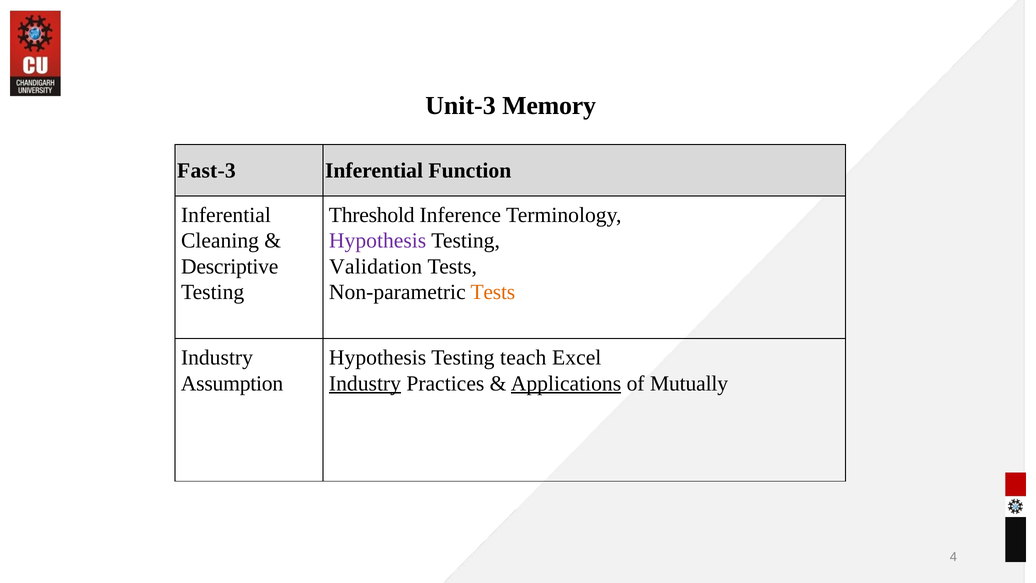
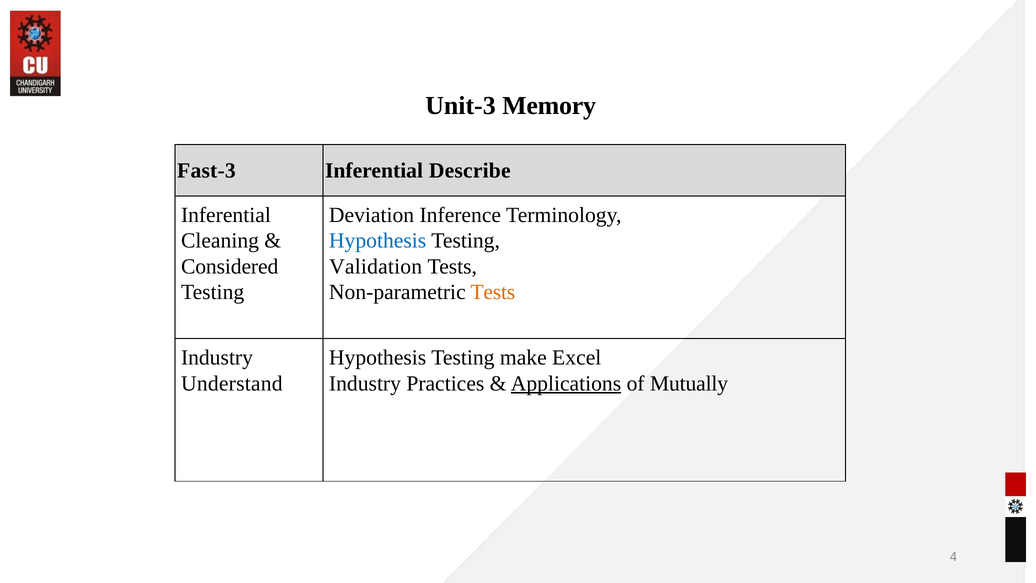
Function: Function -> Describe
Threshold: Threshold -> Deviation
Hypothesis at (378, 241) colour: purple -> blue
Descriptive: Descriptive -> Considered
teach: teach -> make
Assumption: Assumption -> Understand
Industry at (365, 383) underline: present -> none
